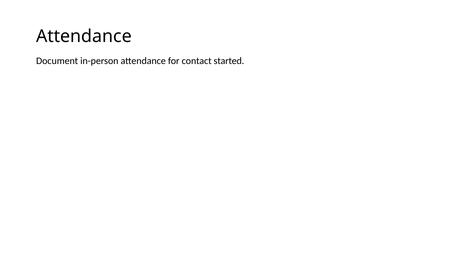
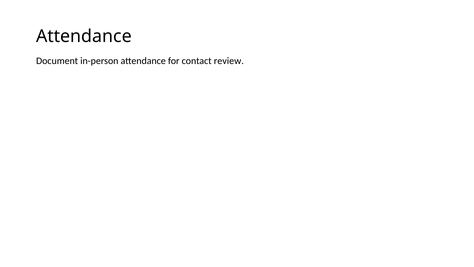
started: started -> review
